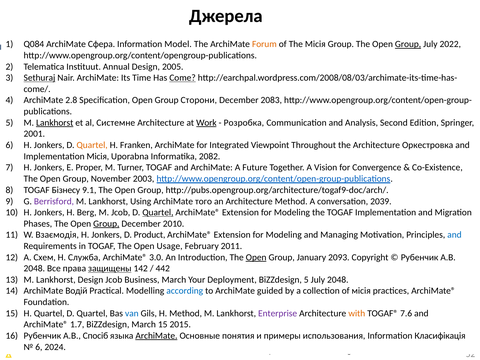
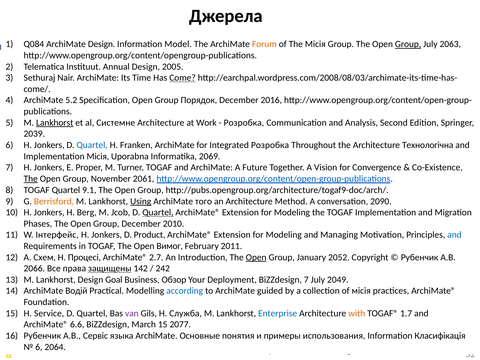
ArchiMate Сфера: Сфера -> Design
2022: 2022 -> 2063
Sethuraj underline: present -> none
2.8: 2.8 -> 5.2
Сторони: Сторони -> Порядок
2083: 2083 -> 2016
Work underline: present -> none
2001: 2001 -> 2039
Quartel at (92, 145) colour: orange -> blue
Integrated Viewpoint: Viewpoint -> Розробка
Оркестровка: Оркестровка -> Технологічна
2082: 2082 -> 2069
The at (31, 179) underline: none -> present
2003: 2003 -> 2061
TOGAF Бізнесу: Бізнесу -> Quartel
Berrisford colour: purple -> orange
Using underline: none -> present
2039: 2039 -> 2090
Group at (106, 224) underline: present -> none
Взаємодія: Взаємодія -> Інтерфейс
Usage: Usage -> Вимог
Служба: Служба -> Процесі
3.0: 3.0 -> 2.7
2093: 2093 -> 2052
2048 at (34, 268): 2048 -> 2066
442: 442 -> 242
Design Jcob: Jcob -> Goal
Business March: March -> Обзор
BiZZdesign 5: 5 -> 7
July 2048: 2048 -> 2049
H Quartel: Quartel -> Service
van colour: blue -> purple
H Method: Method -> Служба
Enterprise colour: purple -> blue
7.6: 7.6 -> 1.7
1.7: 1.7 -> 6.6
2015: 2015 -> 2077
Спосіб: Спосіб -> Сервіс
ArchiMate at (156, 336) underline: present -> none
2024: 2024 -> 2064
